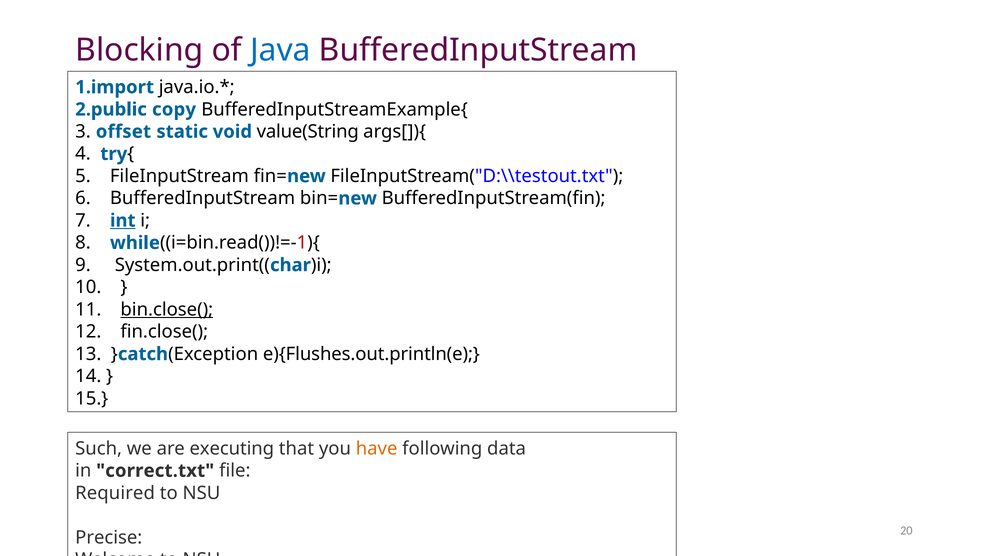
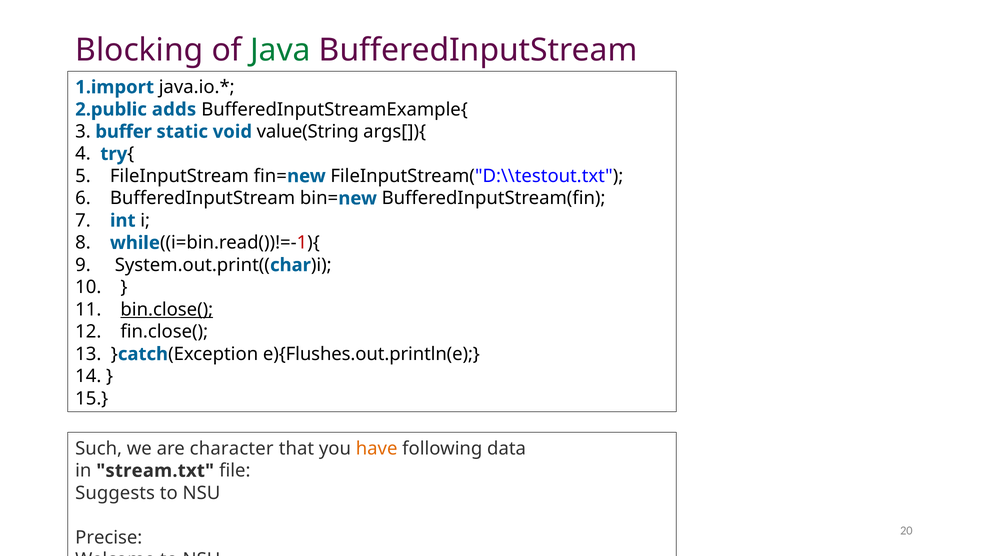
Java colour: blue -> green
copy: copy -> adds
offset: offset -> buffer
int underline: present -> none
executing: executing -> character
correct.txt: correct.txt -> stream.txt
Required: Required -> Suggests
